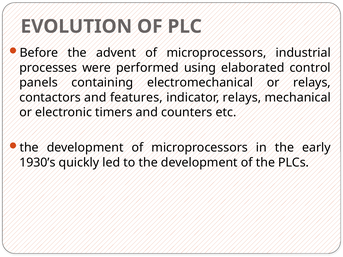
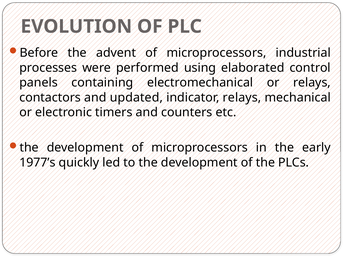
features: features -> updated
1930’s: 1930’s -> 1977’s
